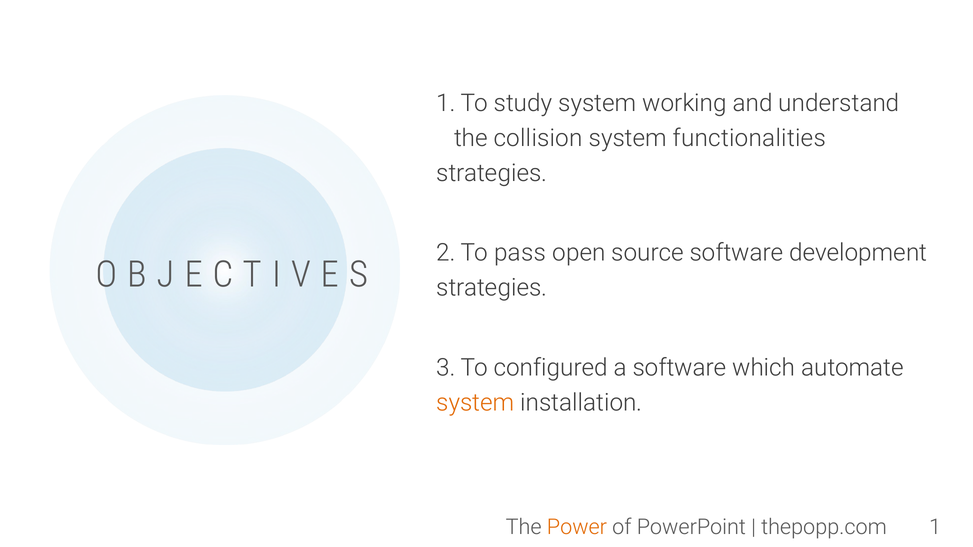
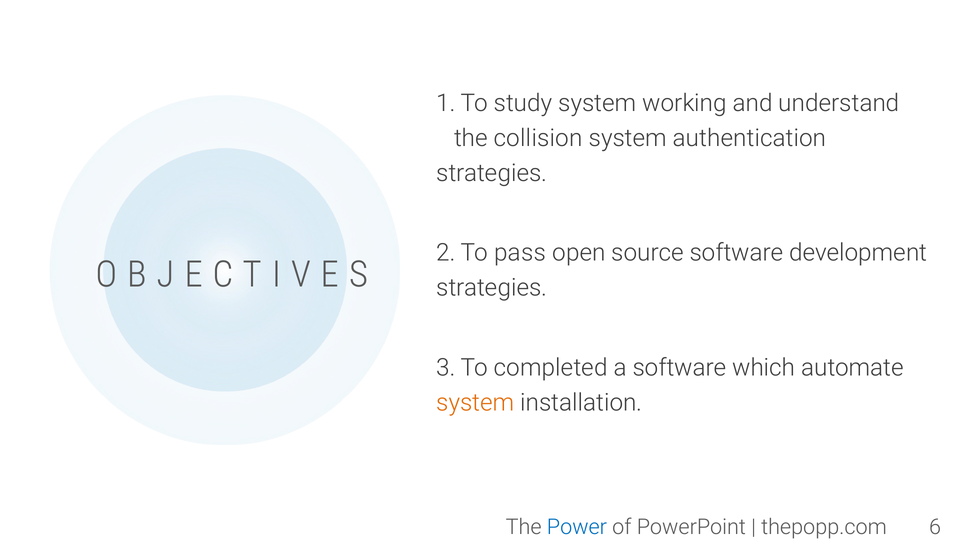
functionalities: functionalities -> authentication
configured: configured -> completed
Power colour: orange -> blue
thepopp.com 1: 1 -> 6
